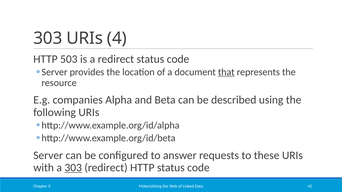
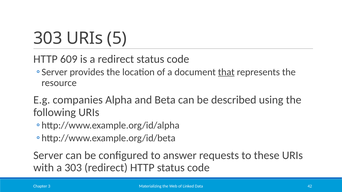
4: 4 -> 5
503: 503 -> 609
303 at (73, 168) underline: present -> none
